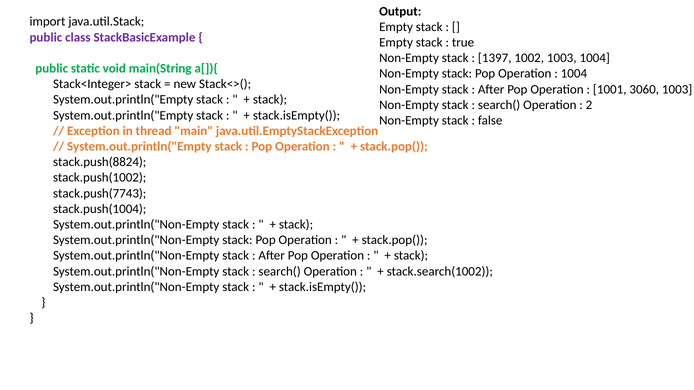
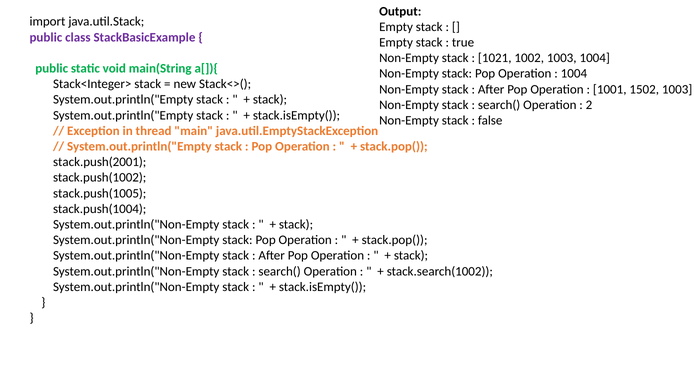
1397: 1397 -> 1021
3060: 3060 -> 1502
stack.push(8824: stack.push(8824 -> stack.push(2001
stack.push(7743: stack.push(7743 -> stack.push(1005
